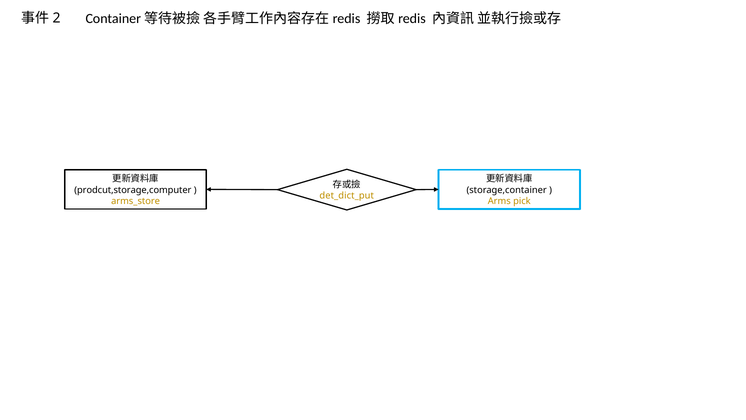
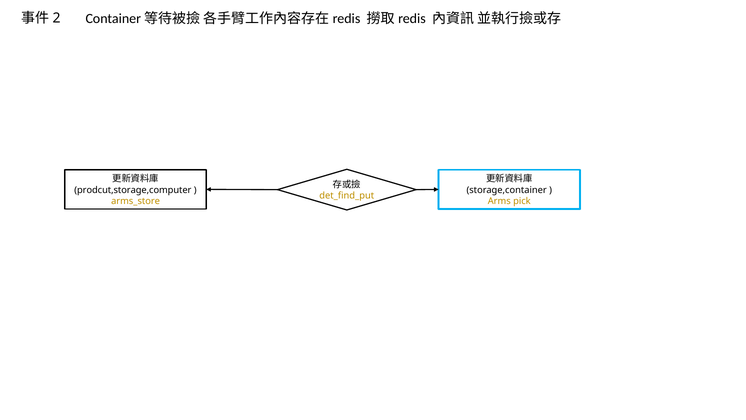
det_dict_put: det_dict_put -> det_find_put
